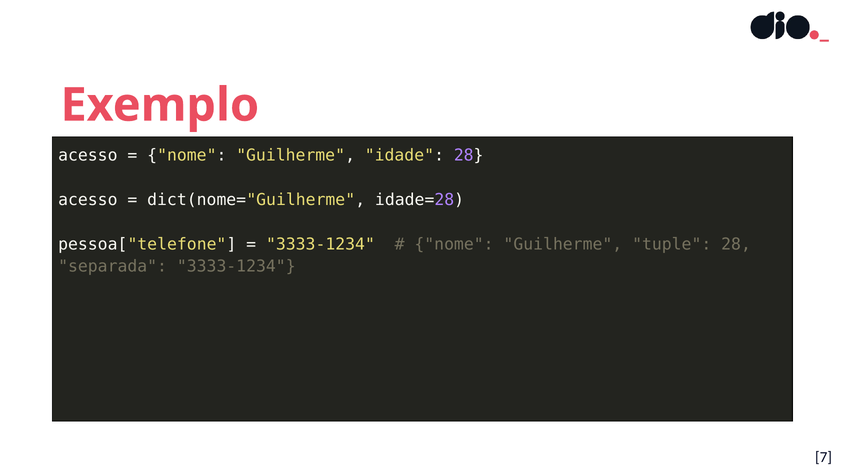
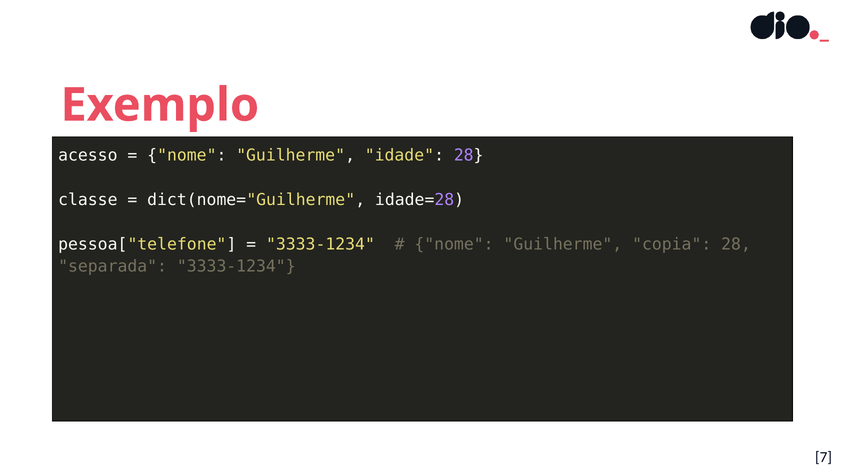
acesso at (88, 200): acesso -> classe
tuple: tuple -> copia
